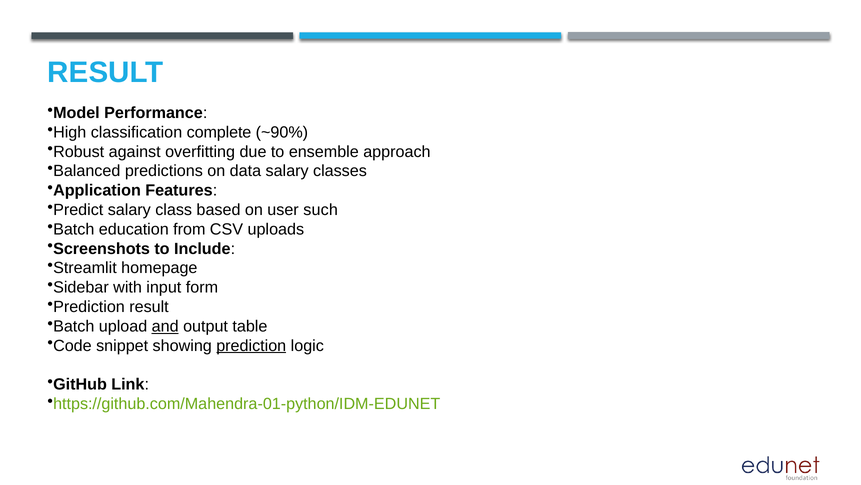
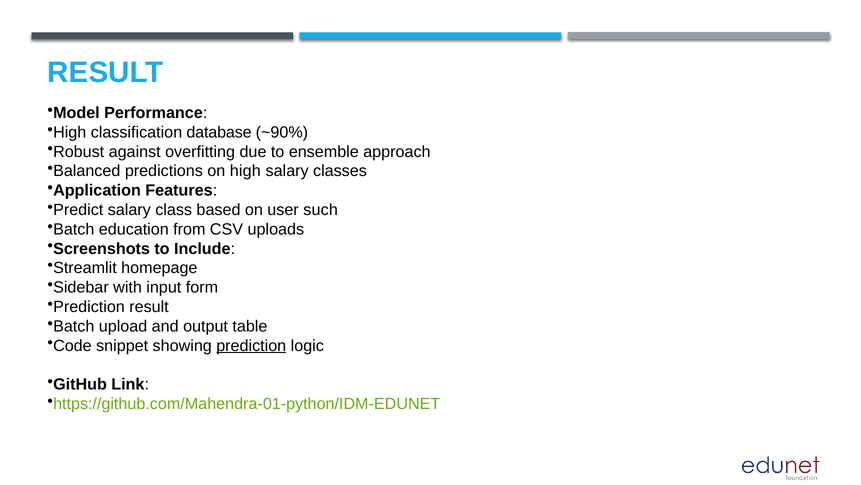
complete: complete -> database
on data: data -> high
and underline: present -> none
